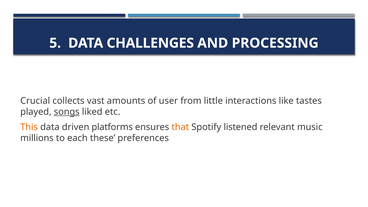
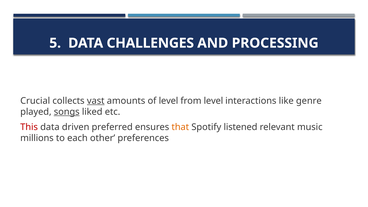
vast underline: none -> present
of user: user -> level
from little: little -> level
tastes: tastes -> genre
This colour: orange -> red
platforms: platforms -> preferred
these: these -> other
